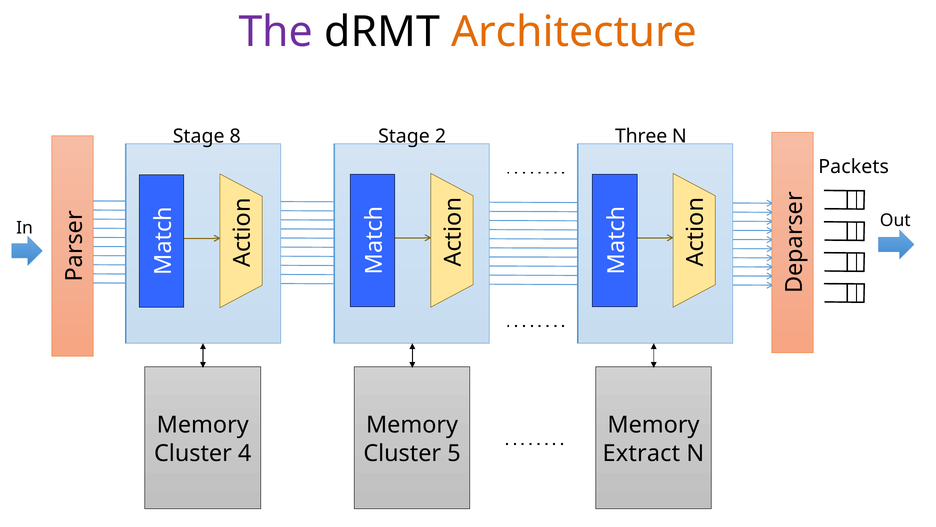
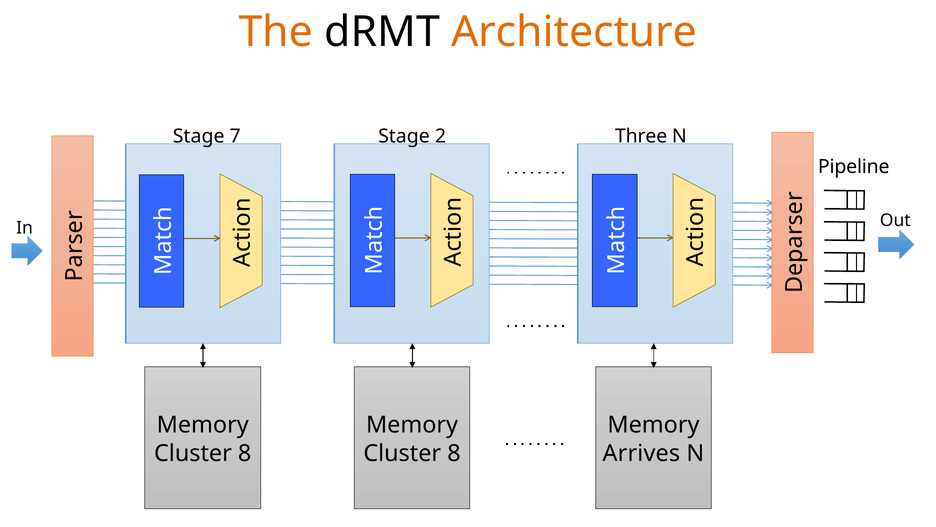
The colour: purple -> orange
8: 8 -> 7
Packets: Packets -> Pipeline
4 at (245, 453): 4 -> 8
5 at (454, 453): 5 -> 8
Extract: Extract -> Arrives
